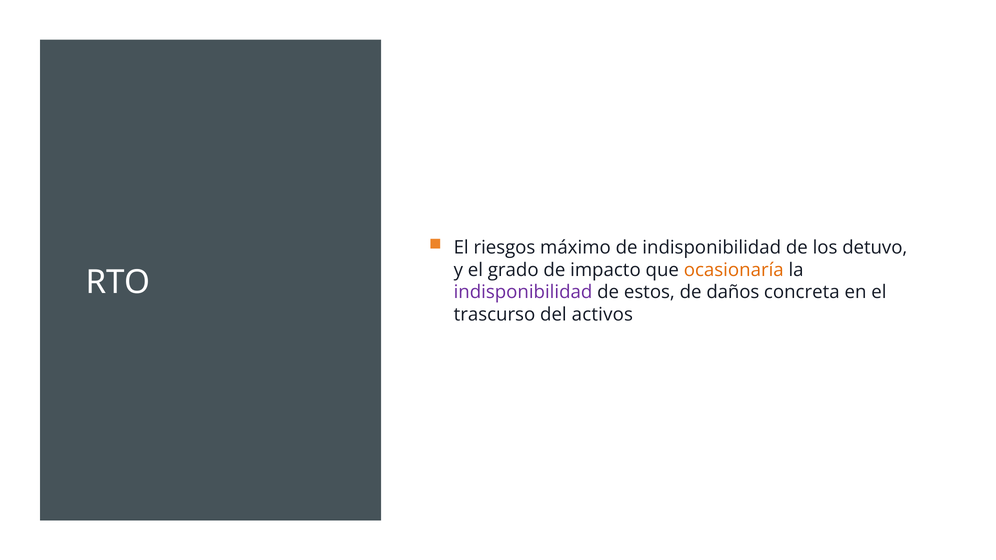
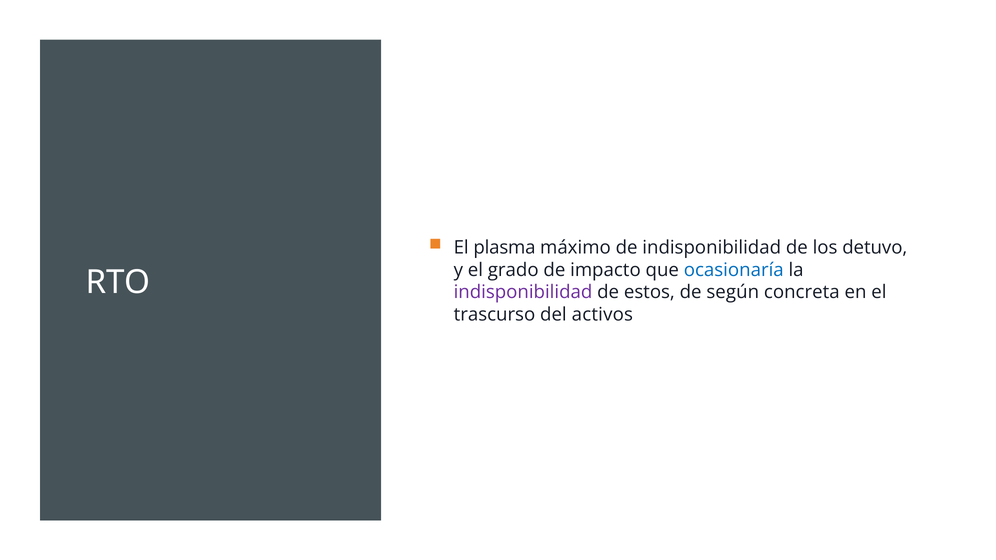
riesgos: riesgos -> plasma
ocasionaría colour: orange -> blue
daños: daños -> según
